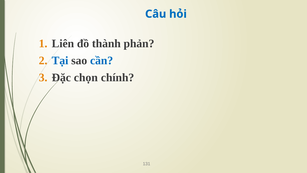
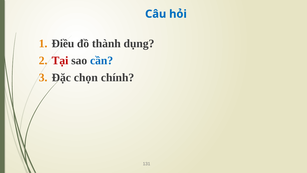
Liên: Liên -> Điều
phản: phản -> dụng
Tại colour: blue -> red
